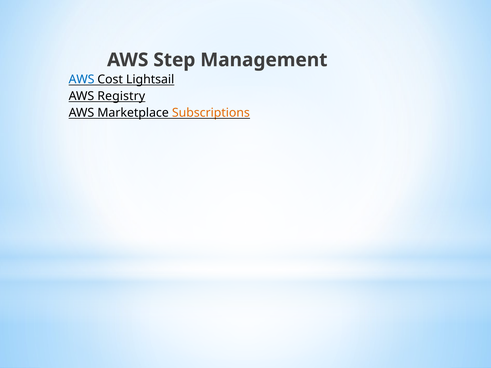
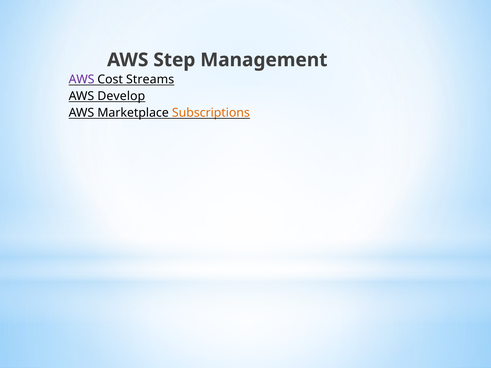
AWS at (82, 79) colour: blue -> purple
Lightsail: Lightsail -> Streams
Registry: Registry -> Develop
